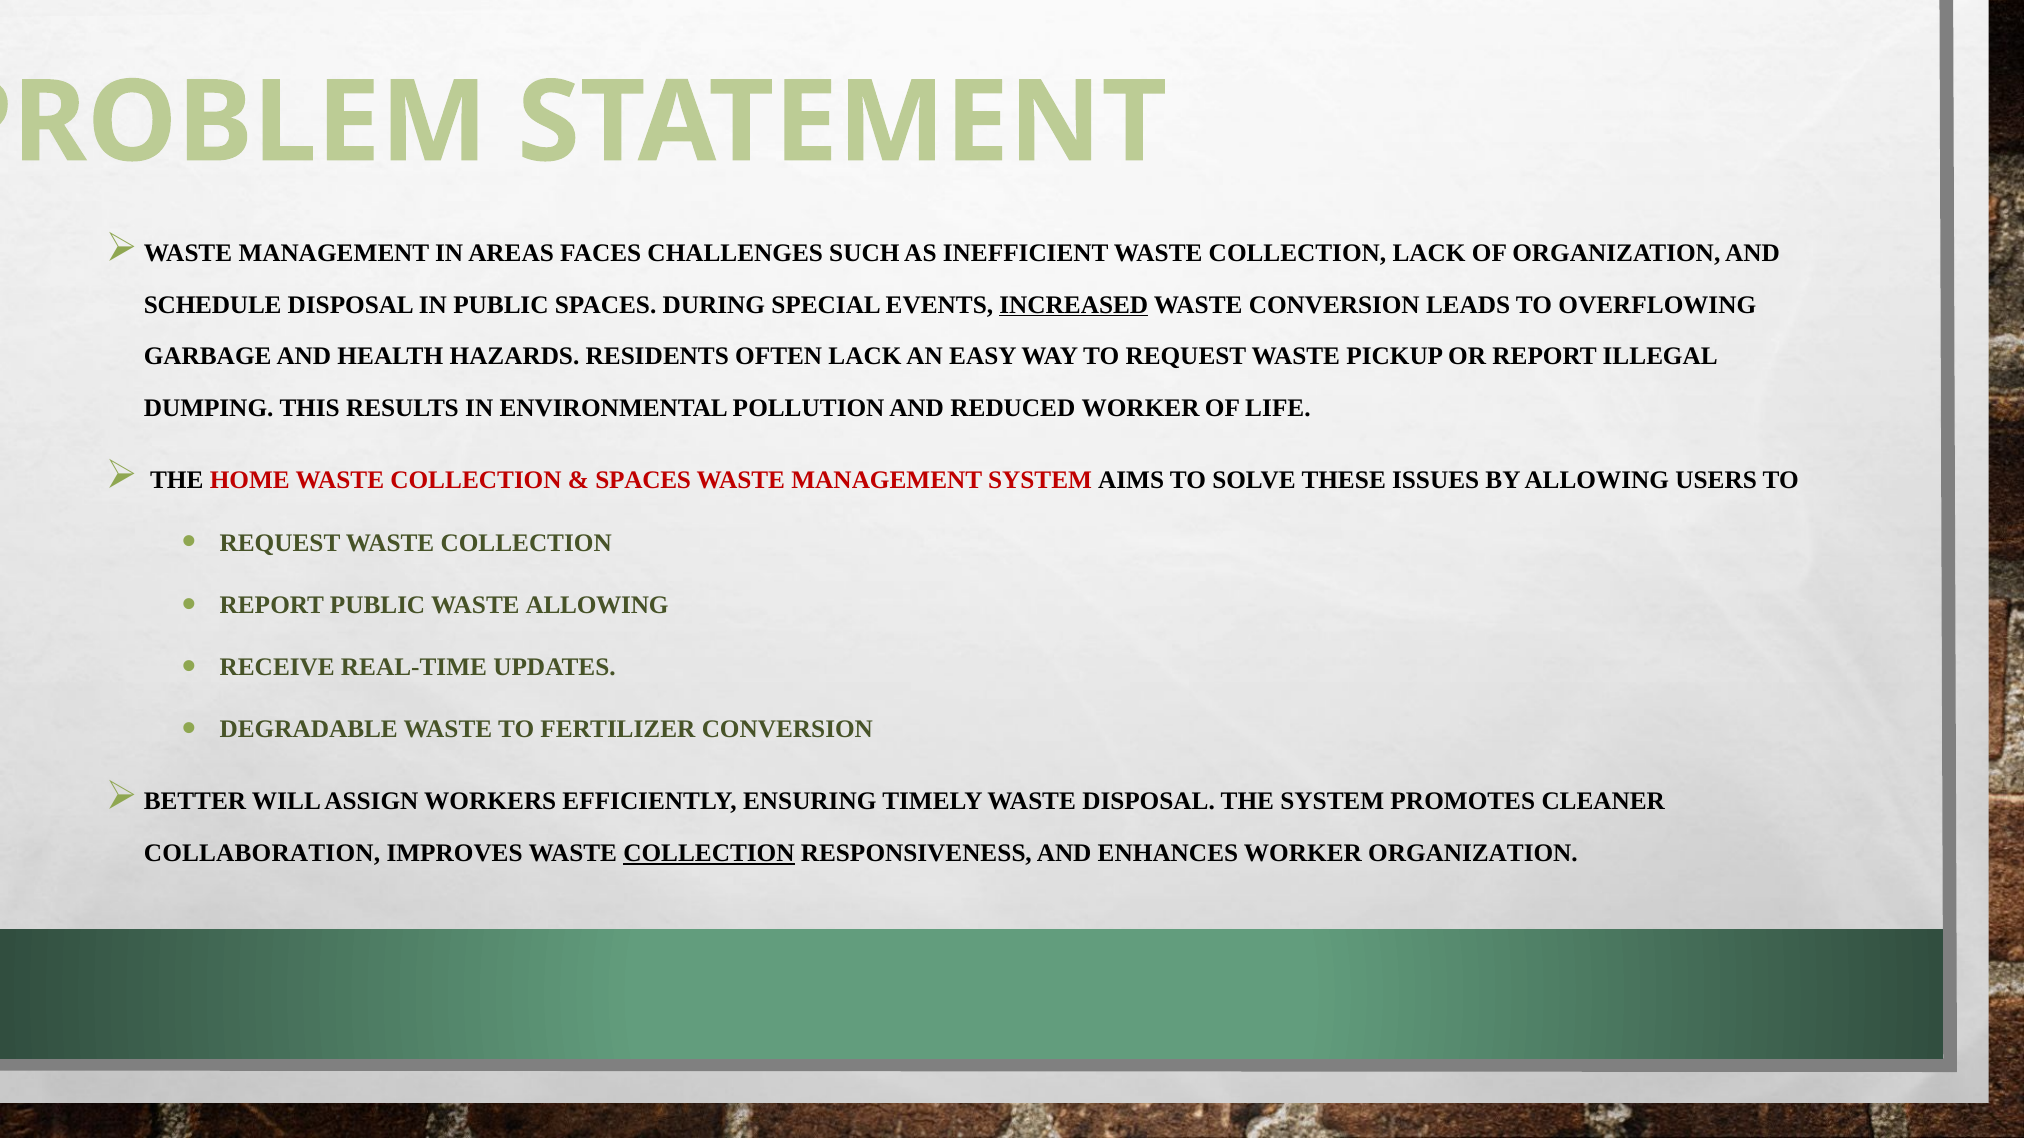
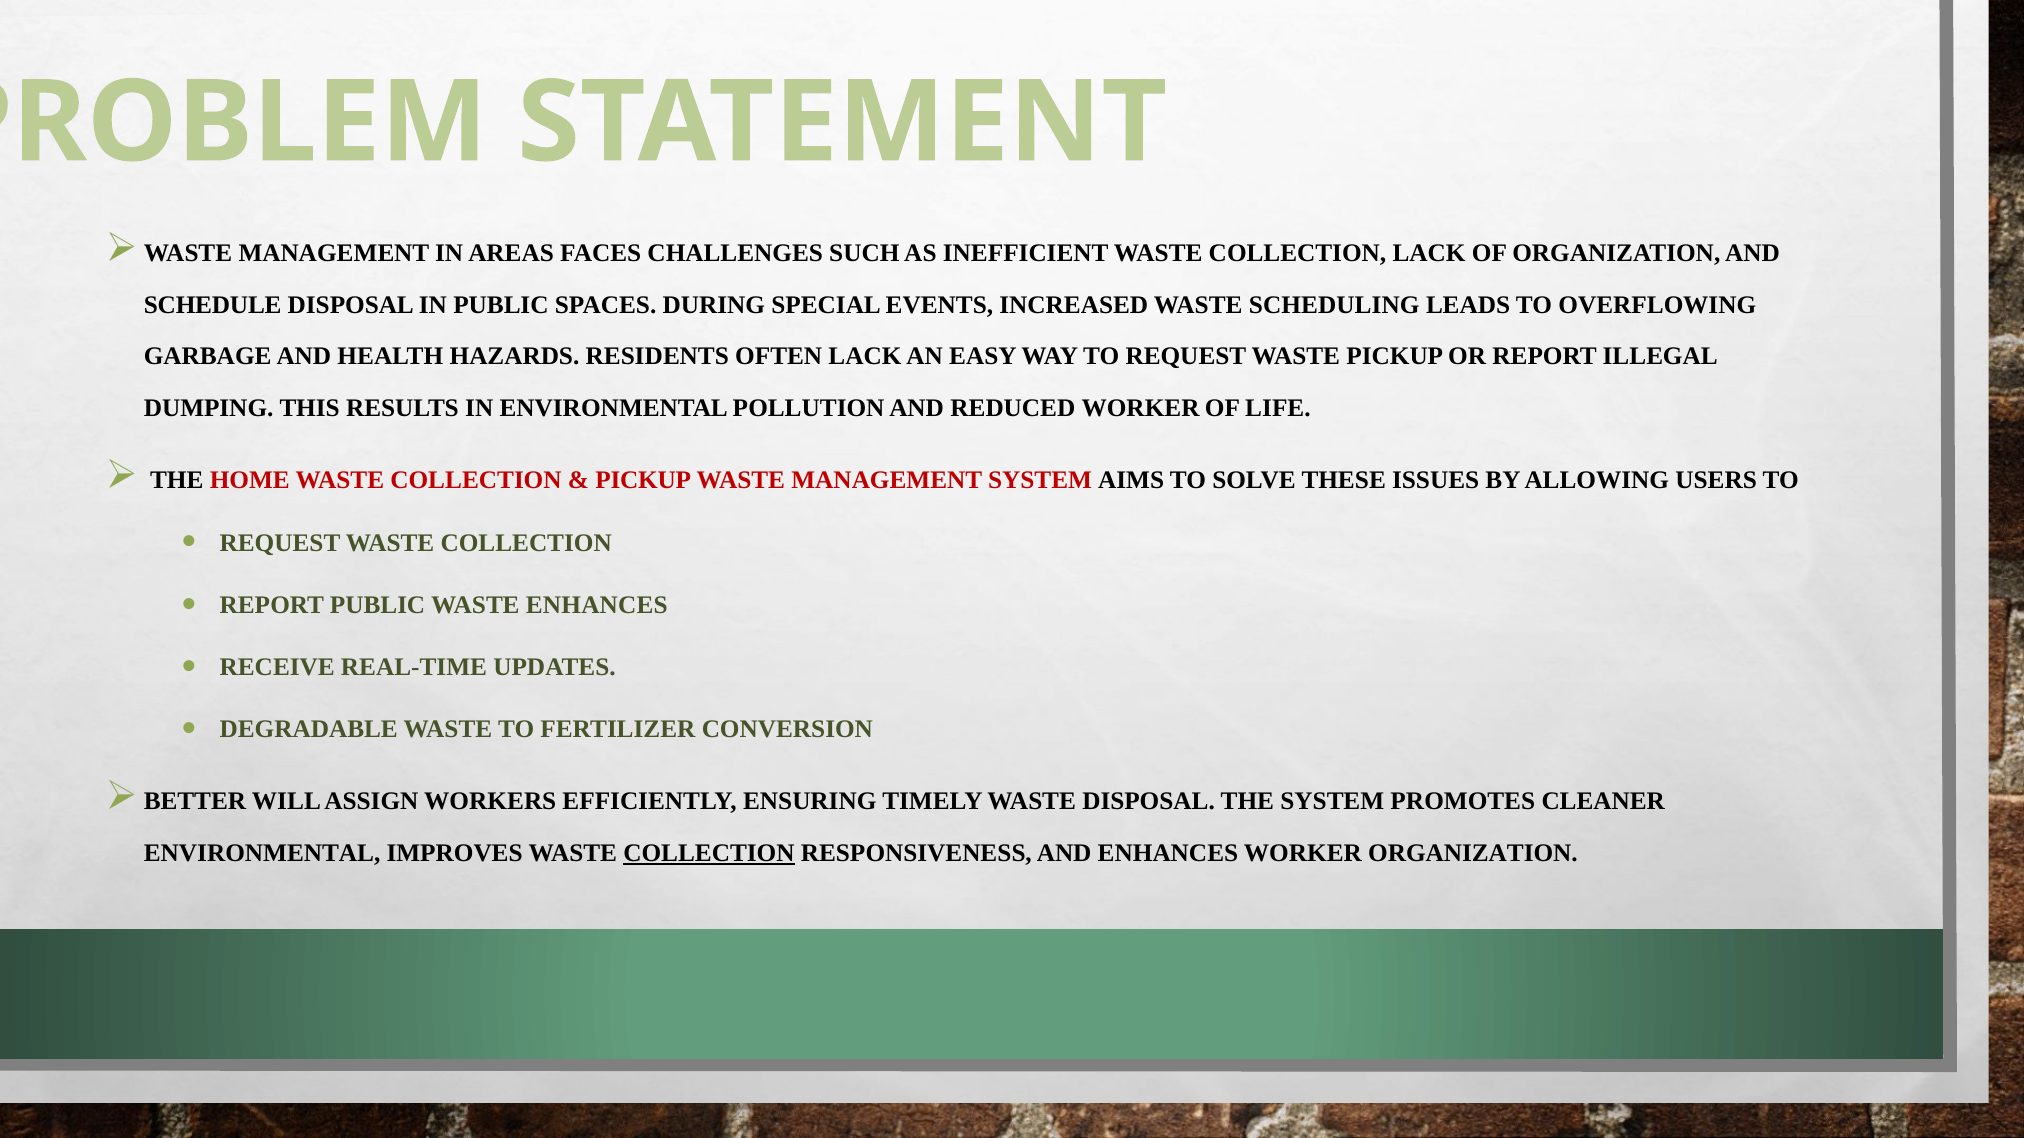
INCREASED underline: present -> none
WASTE CONVERSION: CONVERSION -> SCHEDULING
SPACES at (643, 481): SPACES -> PICKUP
WASTE ALLOWING: ALLOWING -> ENHANCES
COLLABORATION at (262, 853): COLLABORATION -> ENVIRONMENTAL
